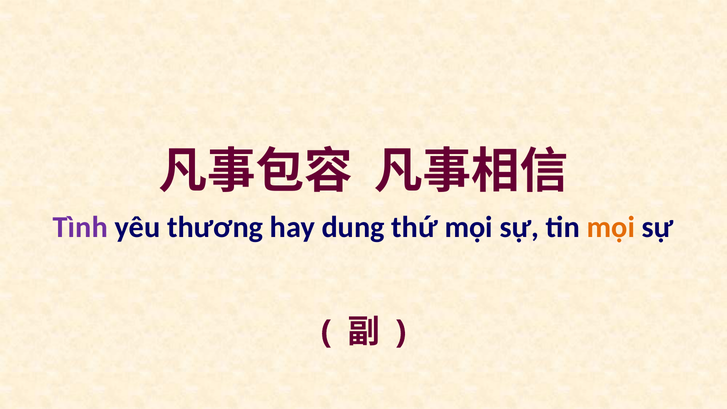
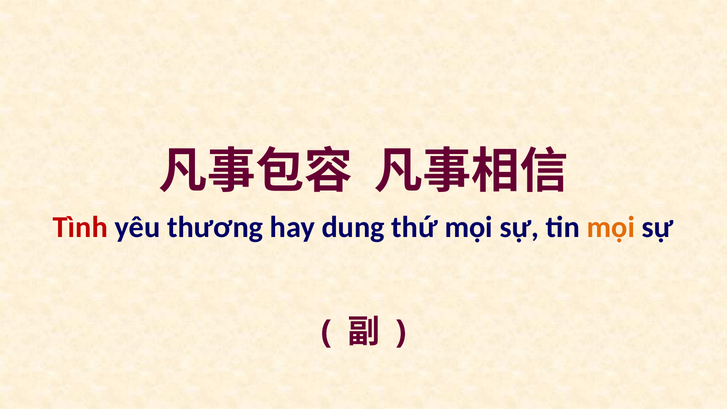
Tình colour: purple -> red
